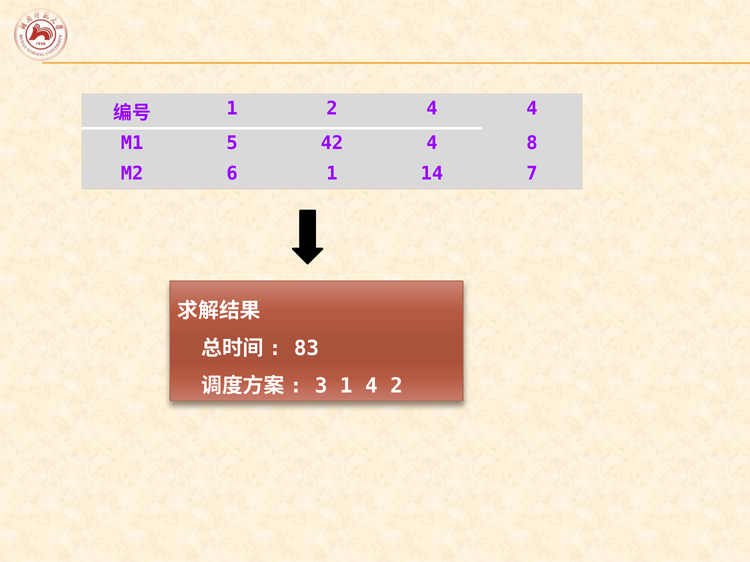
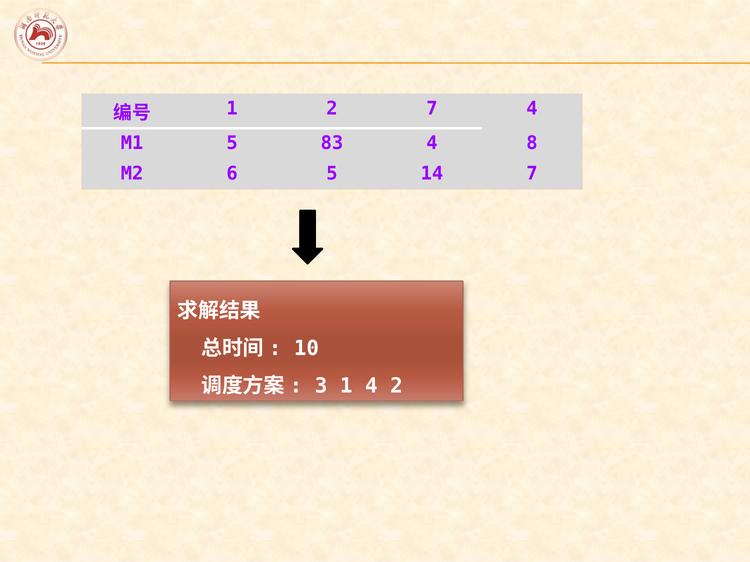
2 4: 4 -> 7
42: 42 -> 83
6 1: 1 -> 5
83: 83 -> 10
